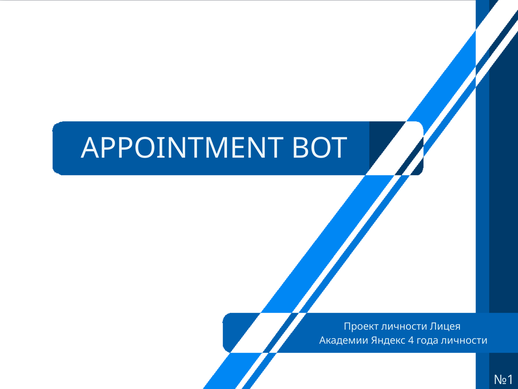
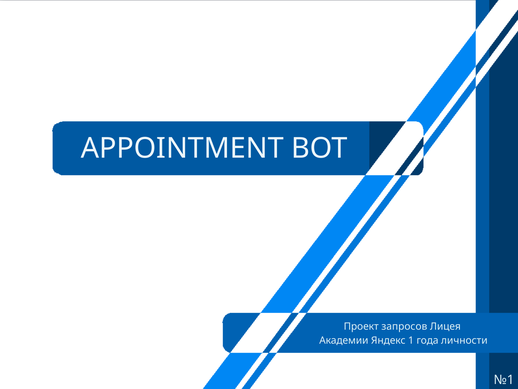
Проект личности: личности -> запросов
4: 4 -> 1
